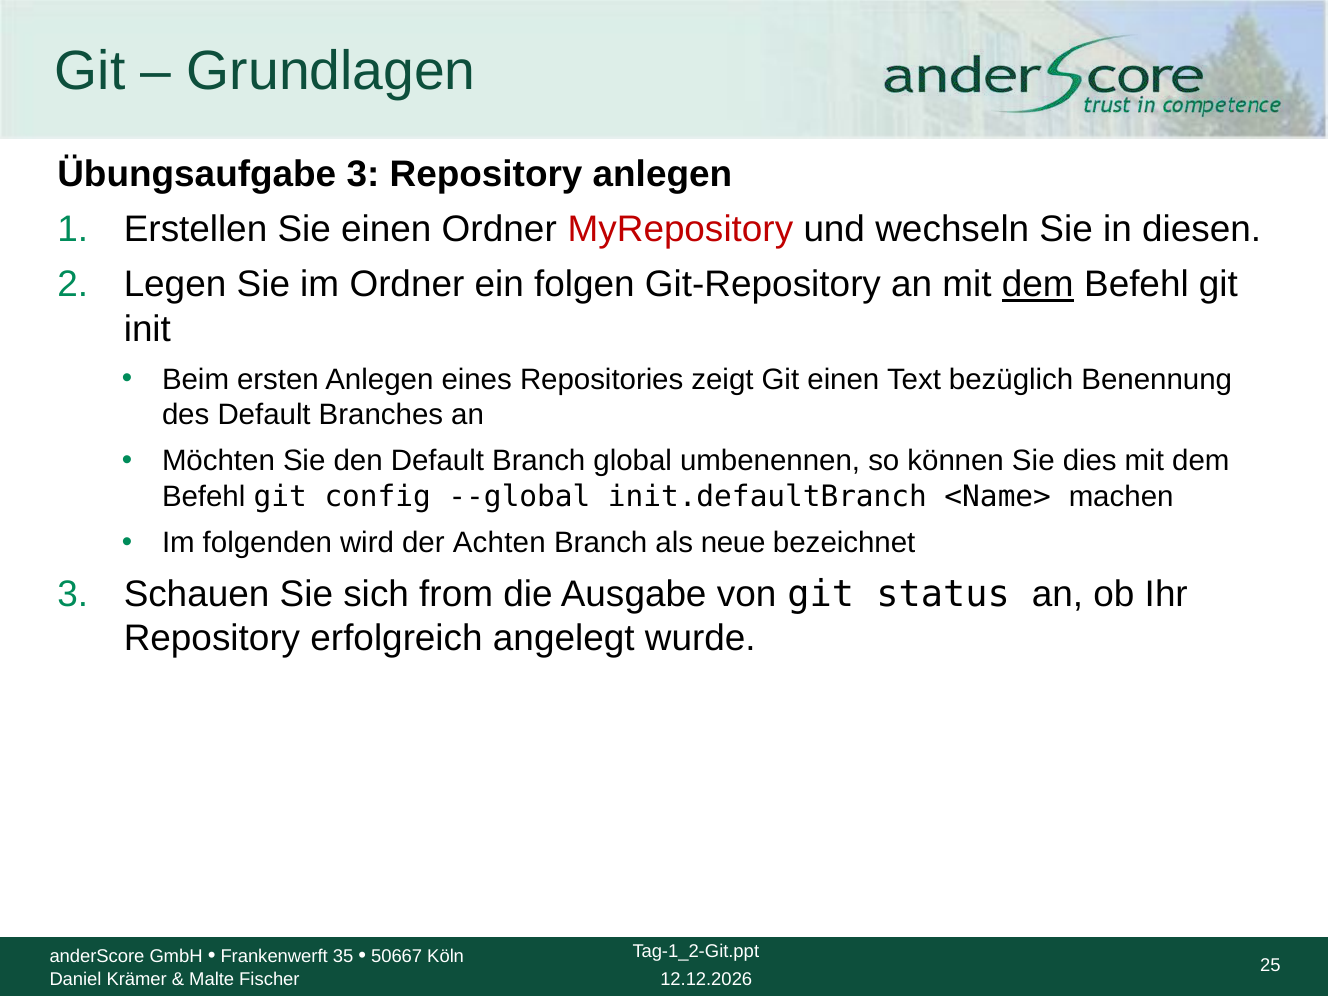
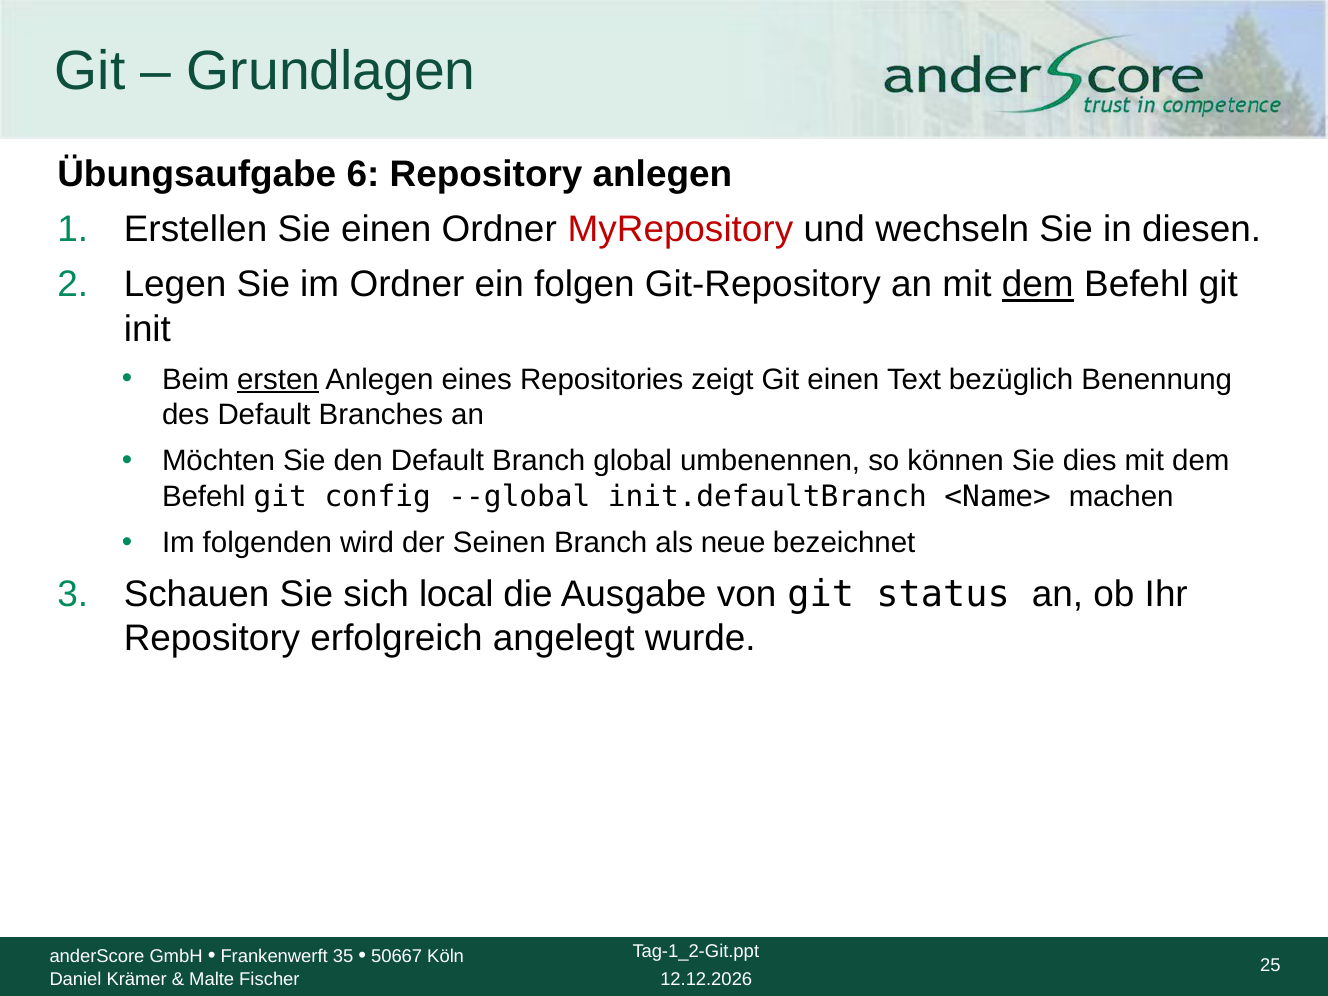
Übungsaufgabe 3: 3 -> 6
ersten underline: none -> present
Achten: Achten -> Seinen
from: from -> local
